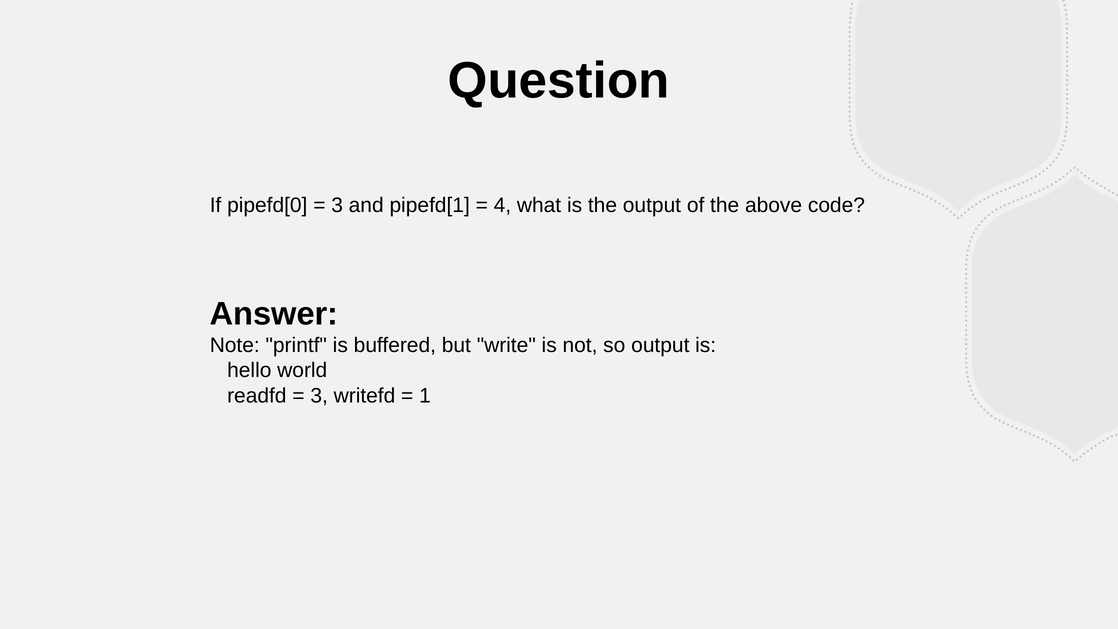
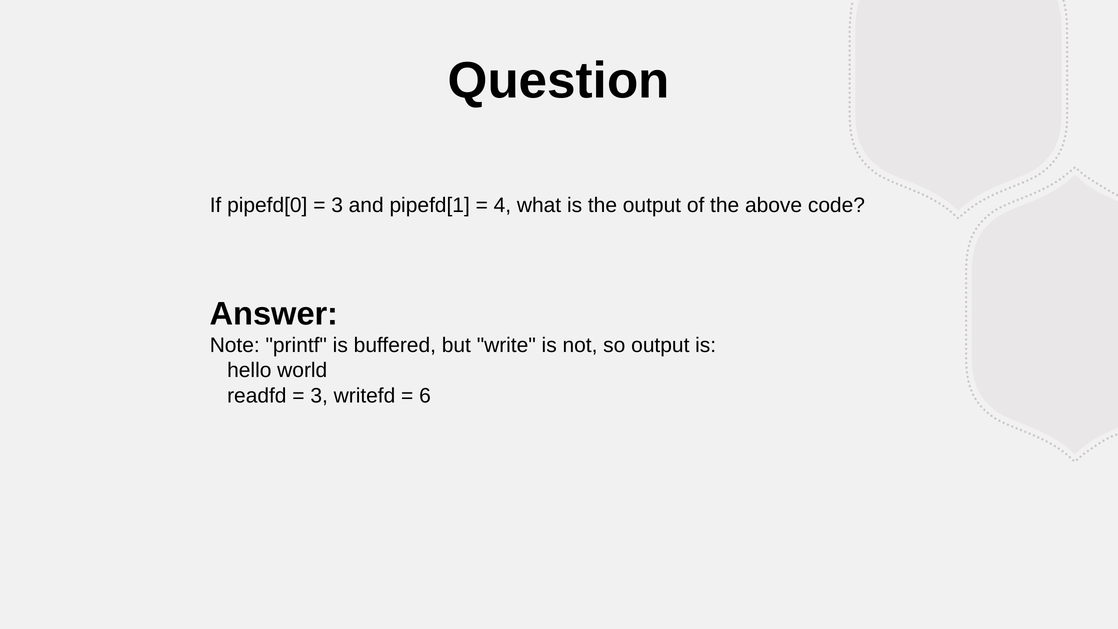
1: 1 -> 6
